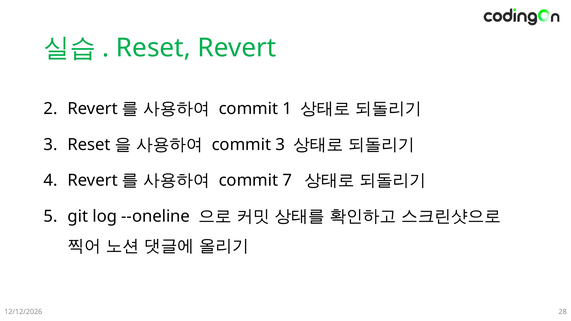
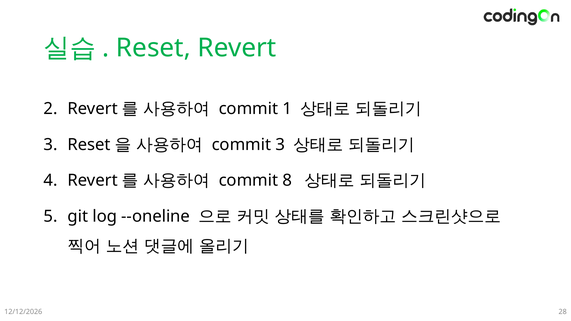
7: 7 -> 8
